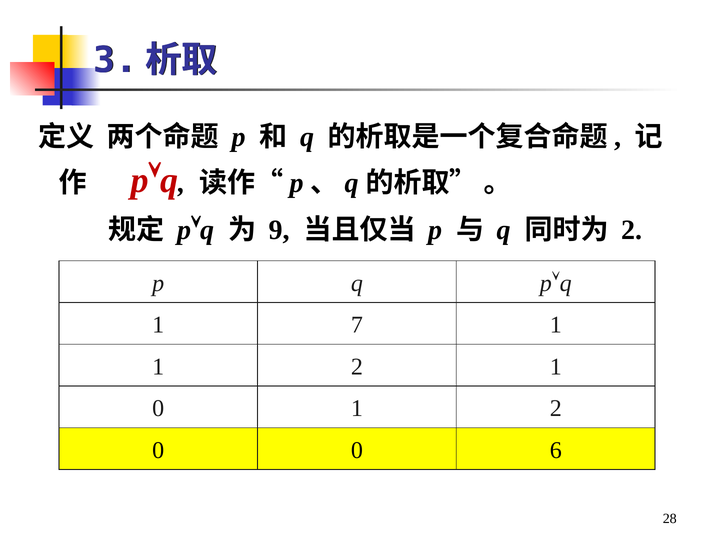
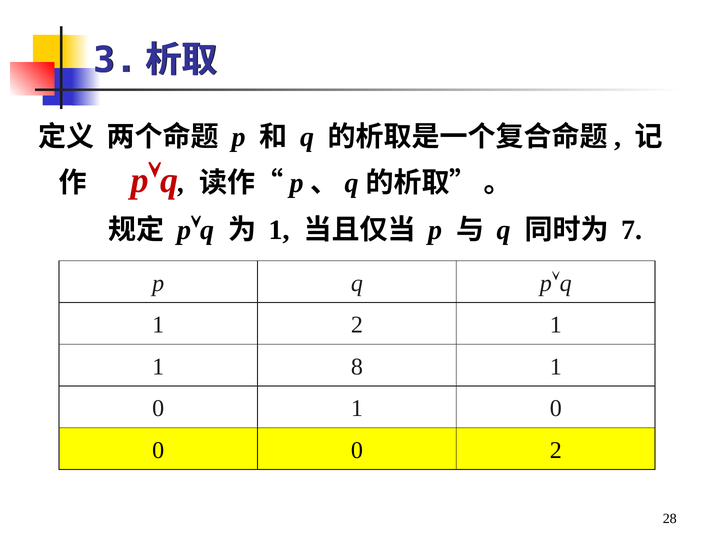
9 at (279, 230): 9 -> 1
2 at (632, 230): 2 -> 7
1 7: 7 -> 2
2 at (357, 367): 2 -> 8
0 1 2: 2 -> 0
0 6: 6 -> 2
